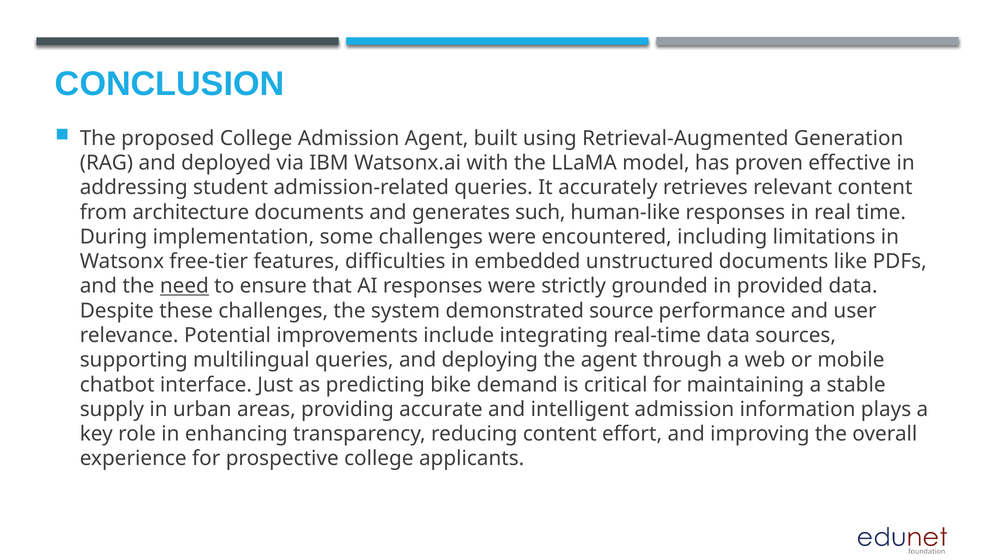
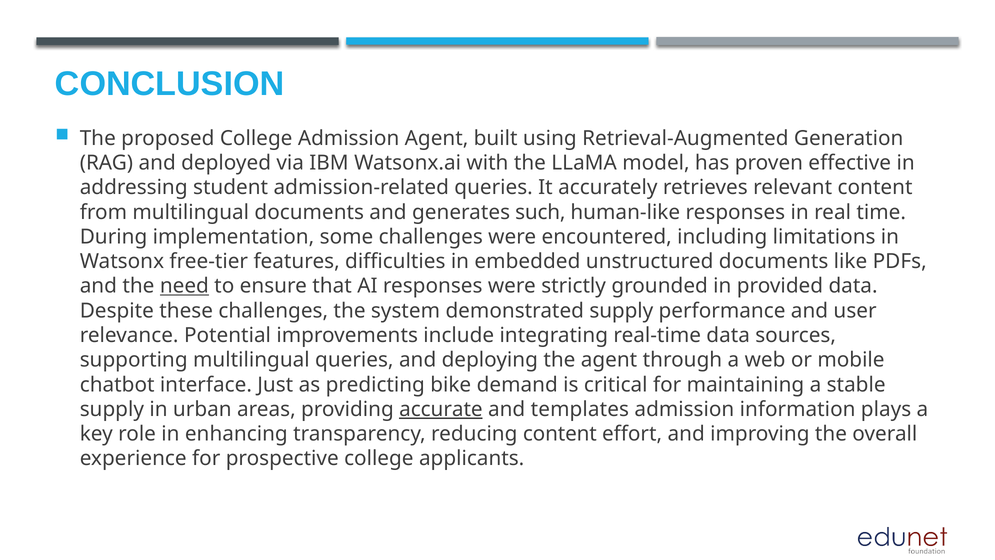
from architecture: architecture -> multilingual
demonstrated source: source -> supply
accurate underline: none -> present
intelligent: intelligent -> templates
